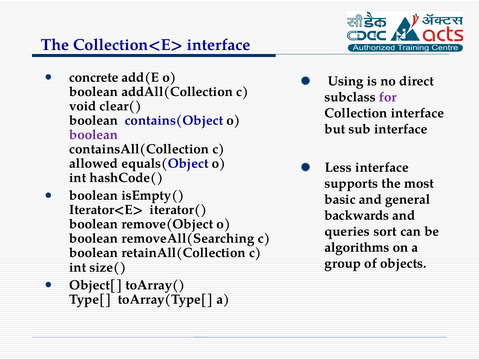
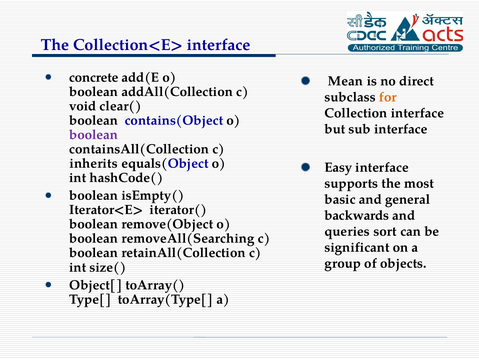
Using: Using -> Mean
for colour: purple -> orange
allowed: allowed -> inherits
Less: Less -> Easy
algorithms: algorithms -> significant
